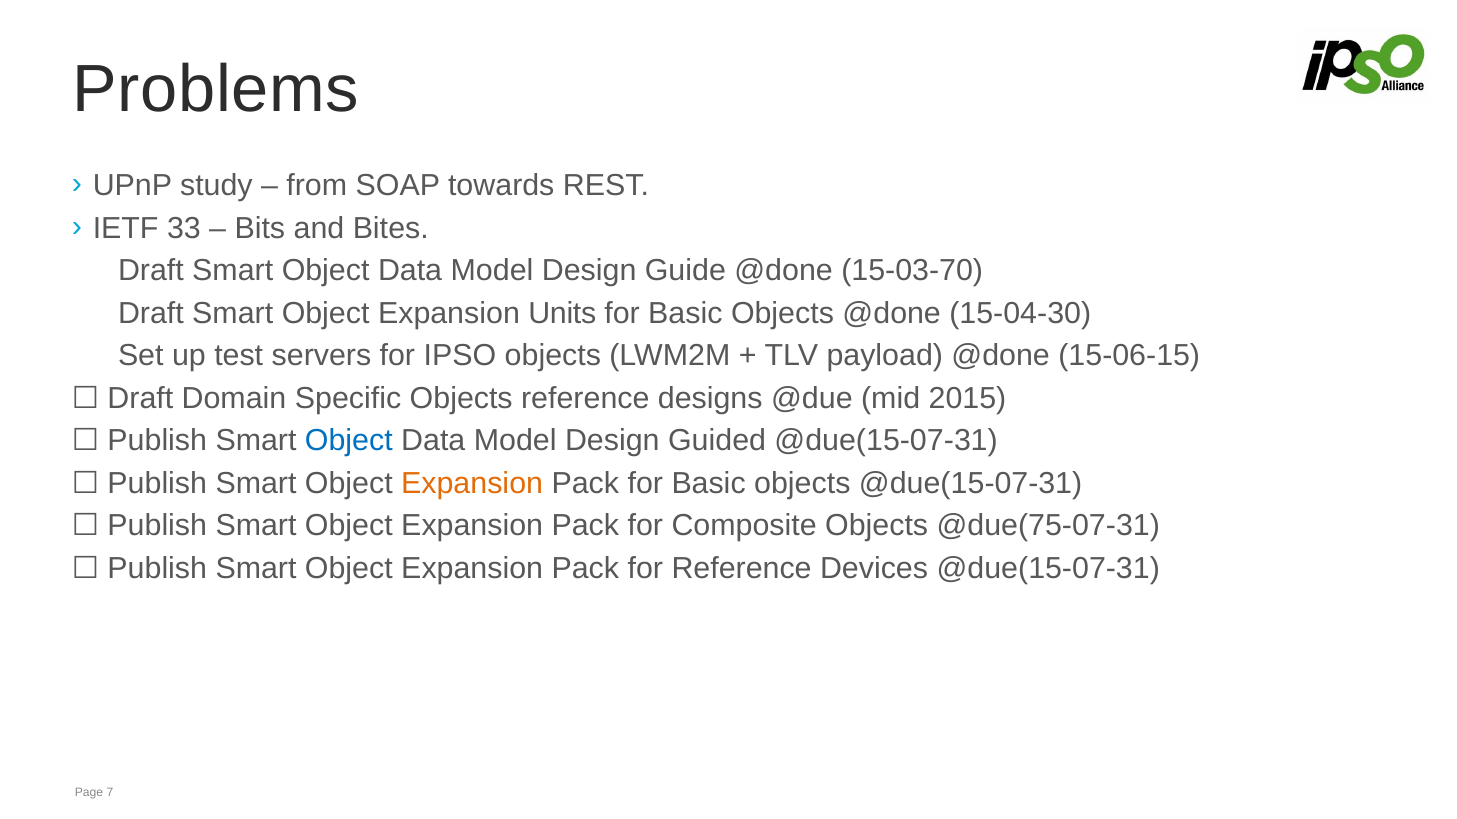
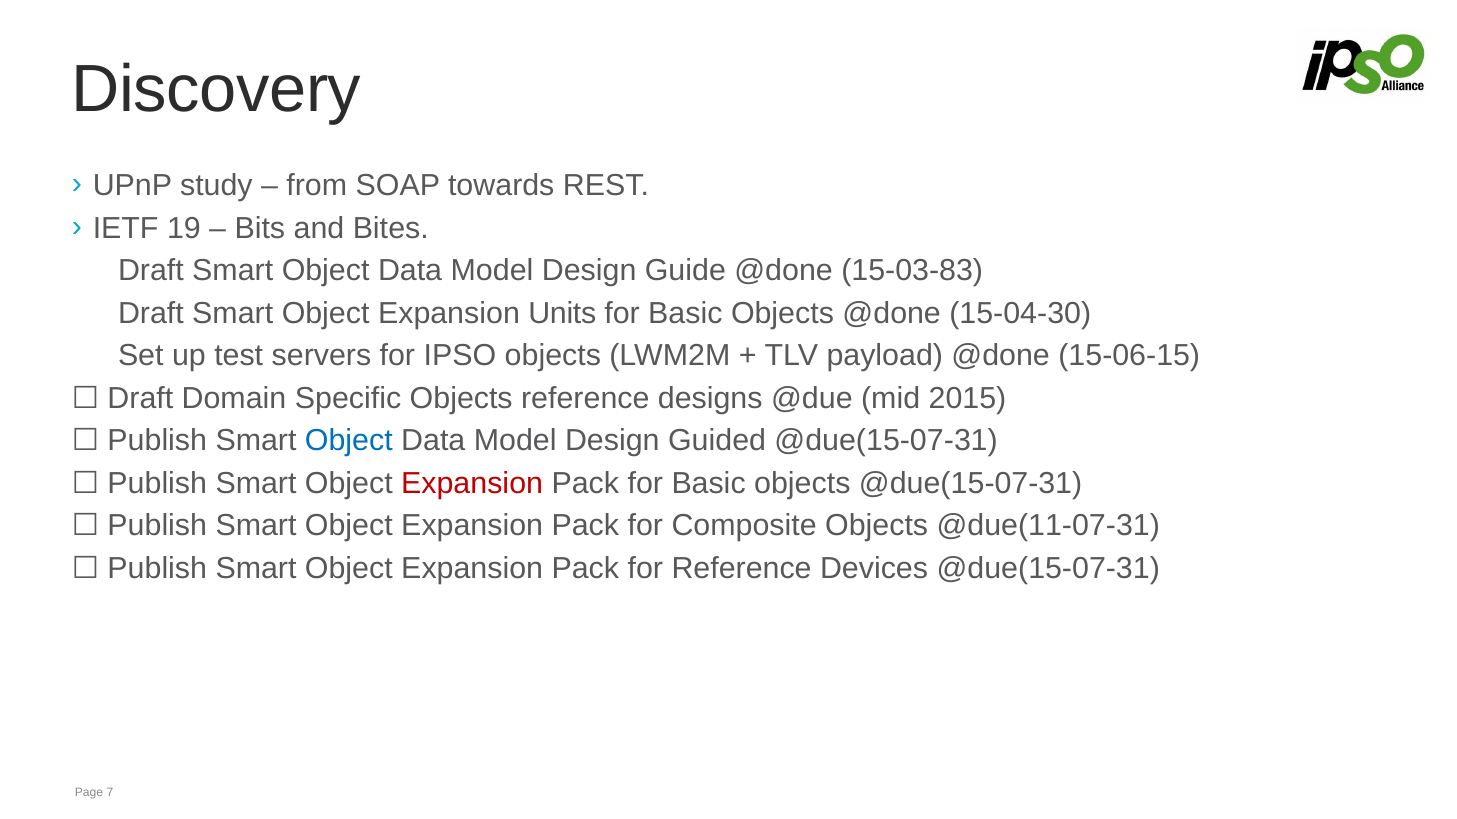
Problems: Problems -> Discovery
33: 33 -> 19
15-03-70: 15-03-70 -> 15-03-83
Expansion at (472, 484) colour: orange -> red
@due(75-07-31: @due(75-07-31 -> @due(11-07-31
